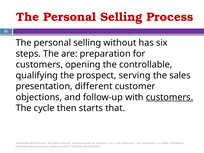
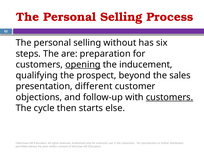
opening underline: none -> present
controllable: controllable -> inducement
serving: serving -> beyond
that: that -> else
